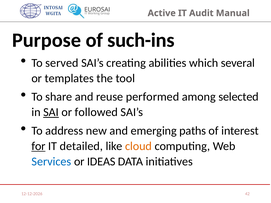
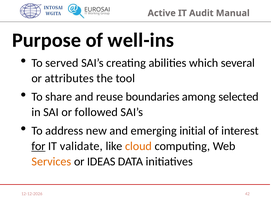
such-ins: such-ins -> well-ins
templates: templates -> attributes
performed: performed -> boundaries
SAI underline: present -> none
paths: paths -> initial
detailed: detailed -> validate
Services colour: blue -> orange
